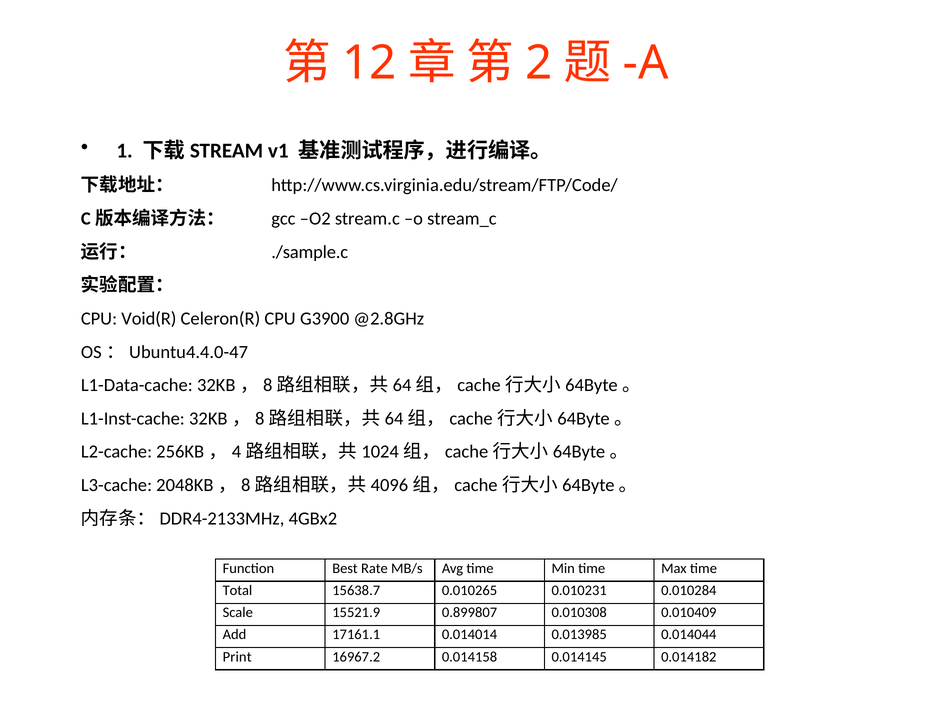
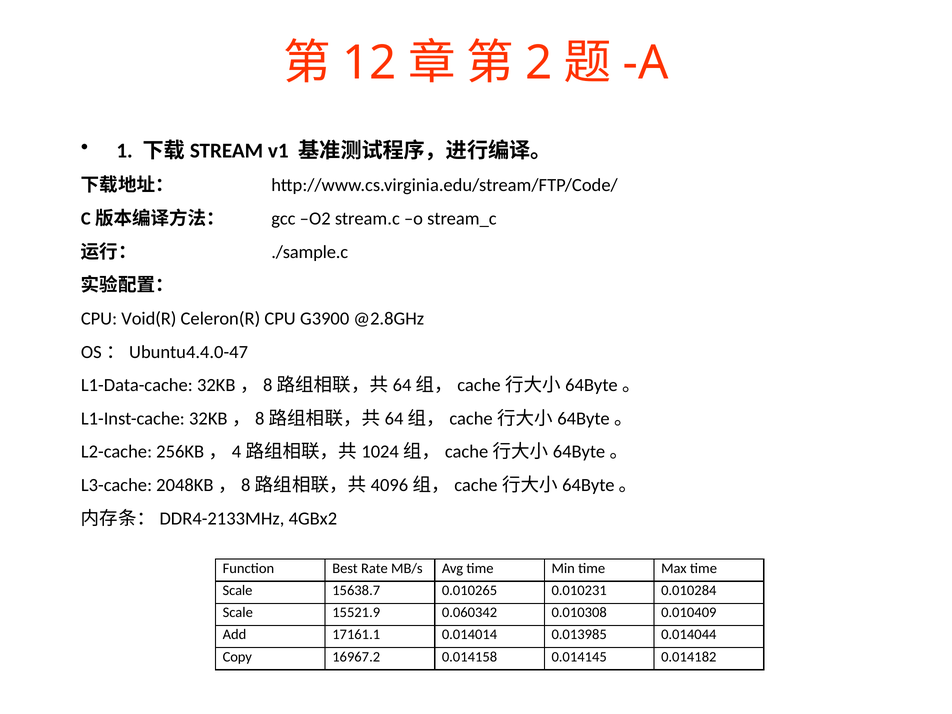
Total at (237, 590): Total -> Scale
0.899807: 0.899807 -> 0.060342
Print: Print -> Copy
